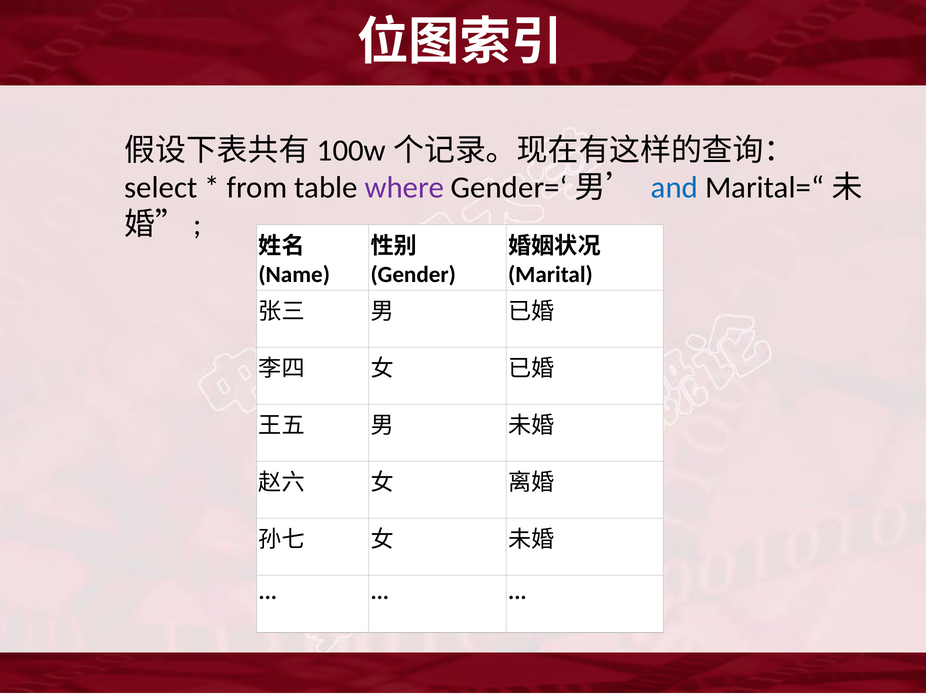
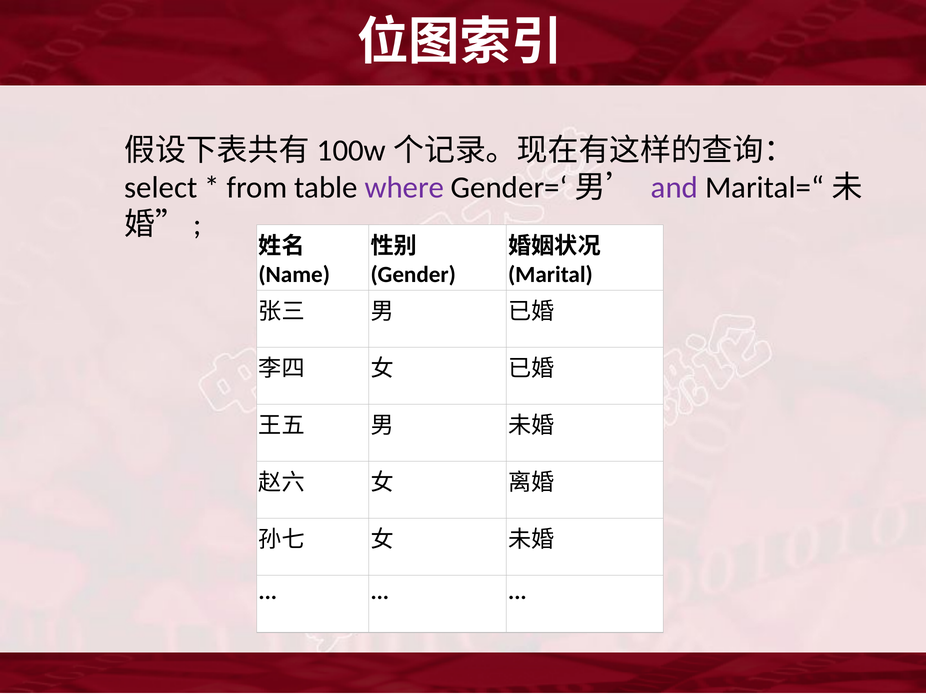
and colour: blue -> purple
